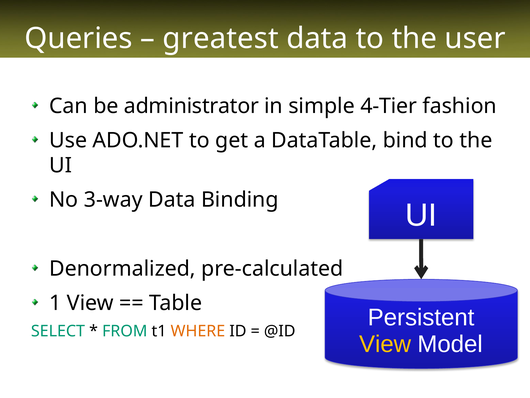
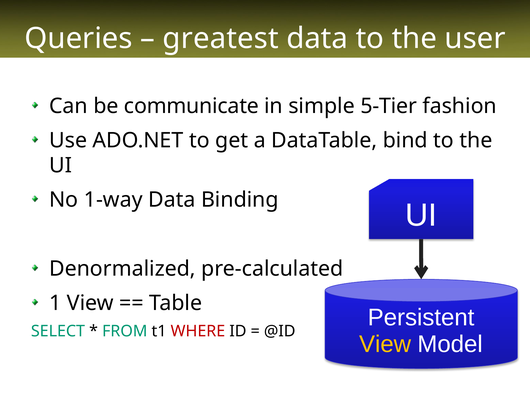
administrator: administrator -> communicate
4-Tier: 4-Tier -> 5-Tier
3-way: 3-way -> 1-way
WHERE colour: orange -> red
